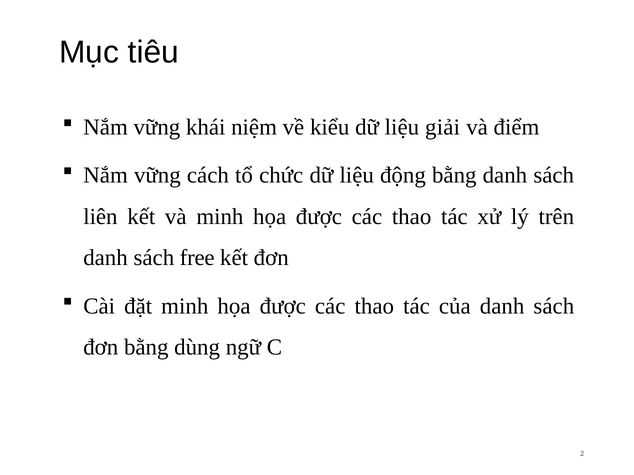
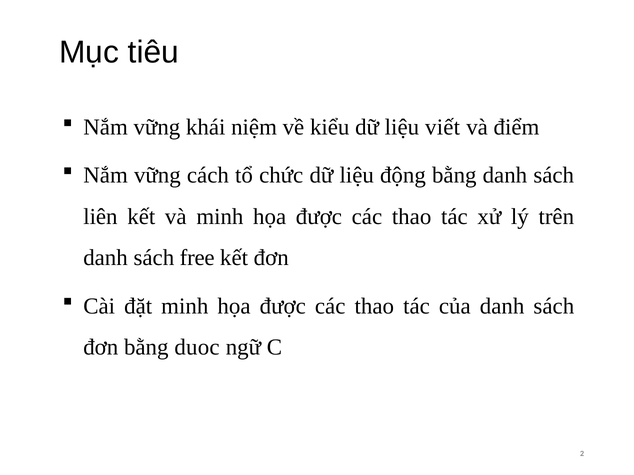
giải: giải -> viết
dùng: dùng -> duoc
